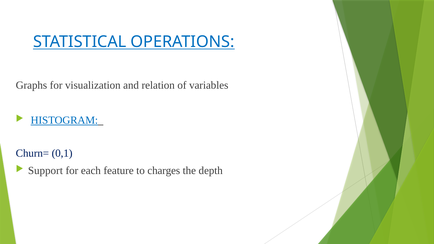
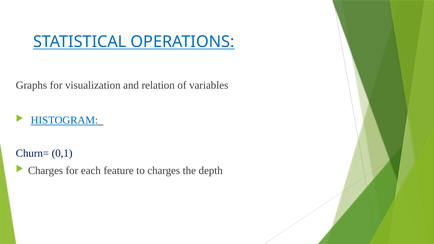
Support at (45, 171): Support -> Charges
